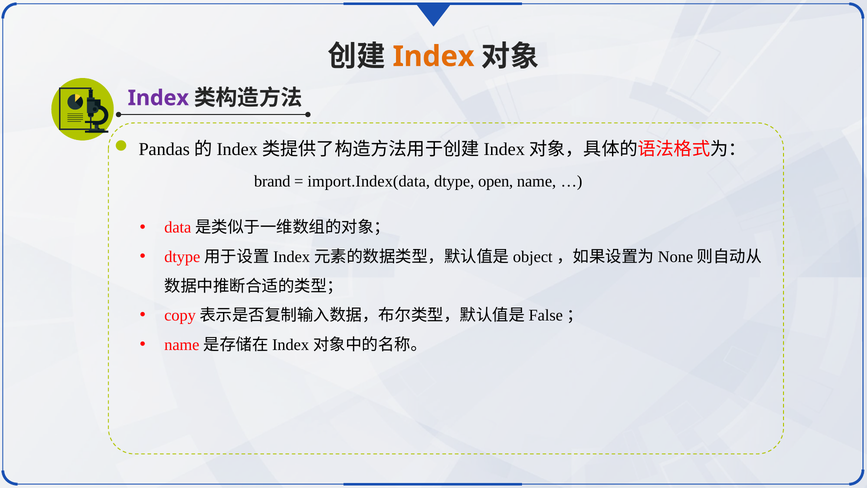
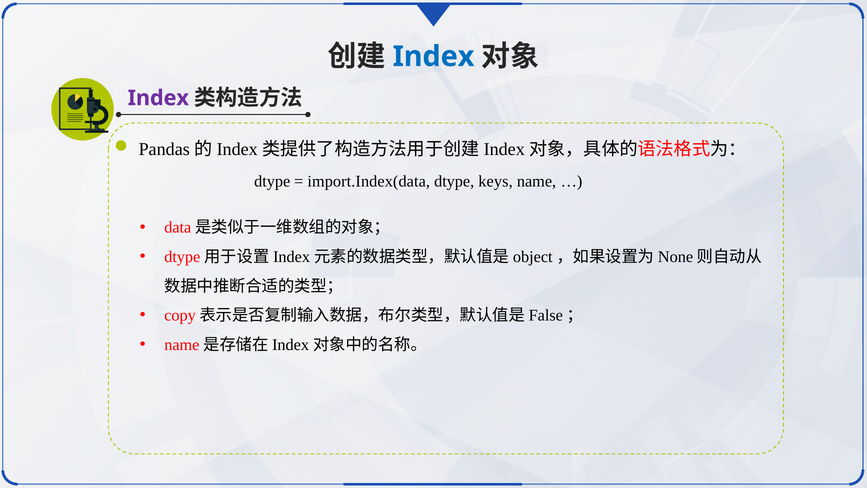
Index at (434, 56) colour: orange -> blue
brand at (272, 181): brand -> dtype
open: open -> keys
